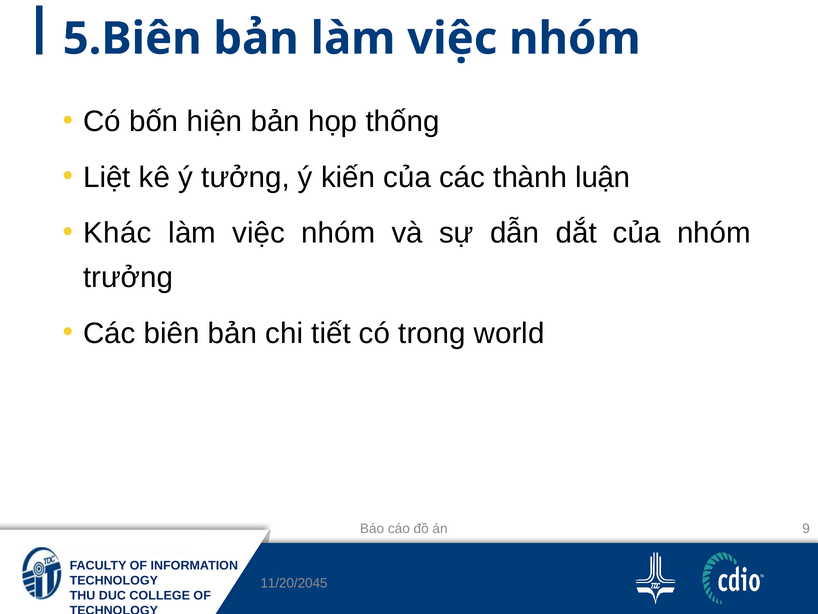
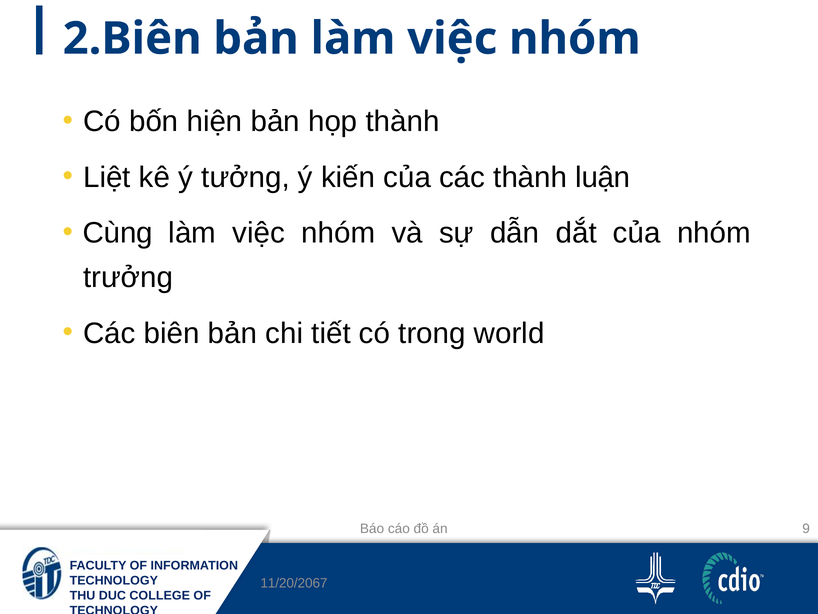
5.Biên: 5.Biên -> 2.Biên
họp thống: thống -> thành
Khác: Khác -> Cùng
11/20/2045: 11/20/2045 -> 11/20/2067
